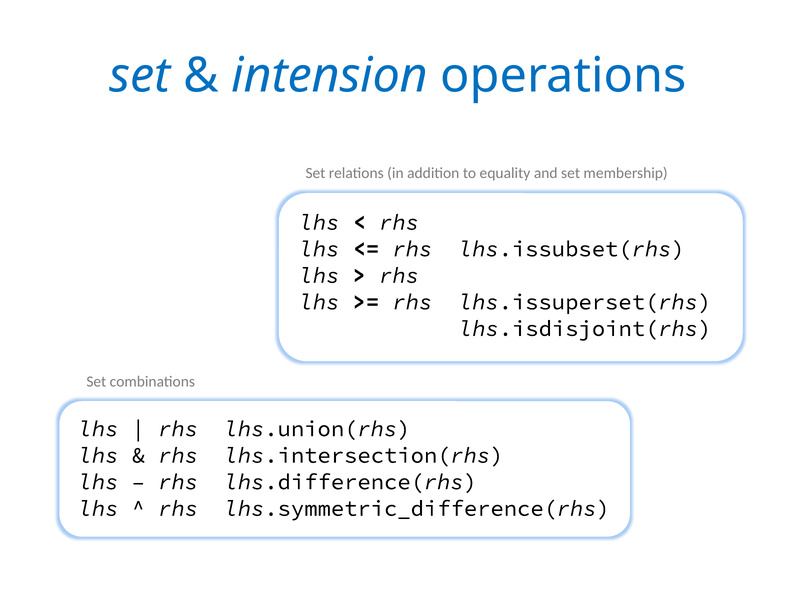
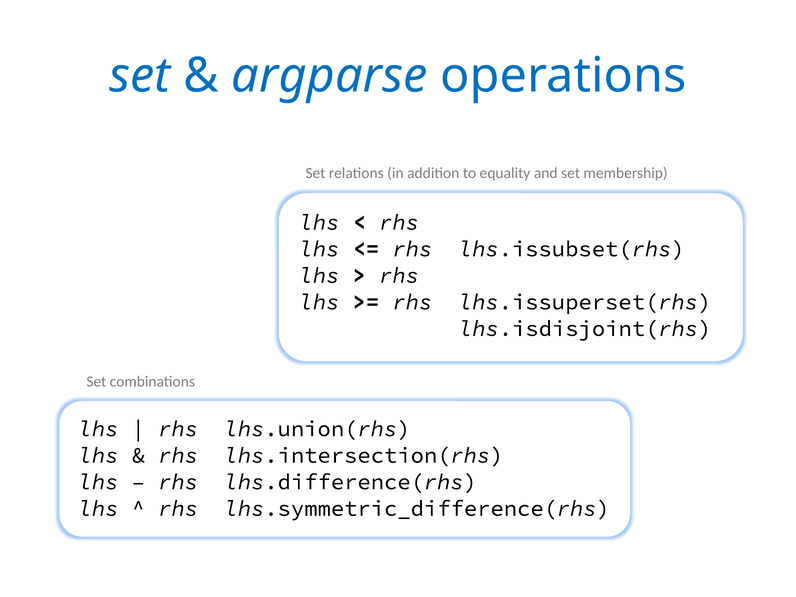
intension: intension -> argparse
